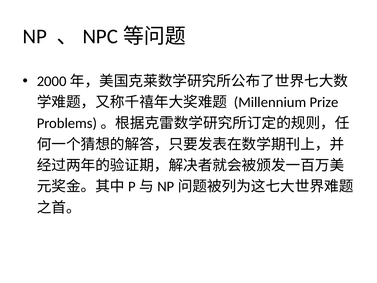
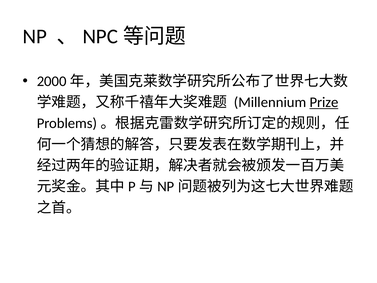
Prize underline: none -> present
